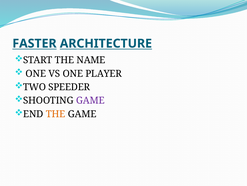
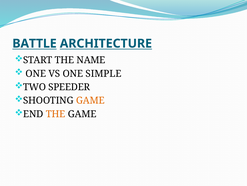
FASTER: FASTER -> BATTLE
PLAYER: PLAYER -> SIMPLE
GAME at (90, 100) colour: purple -> orange
